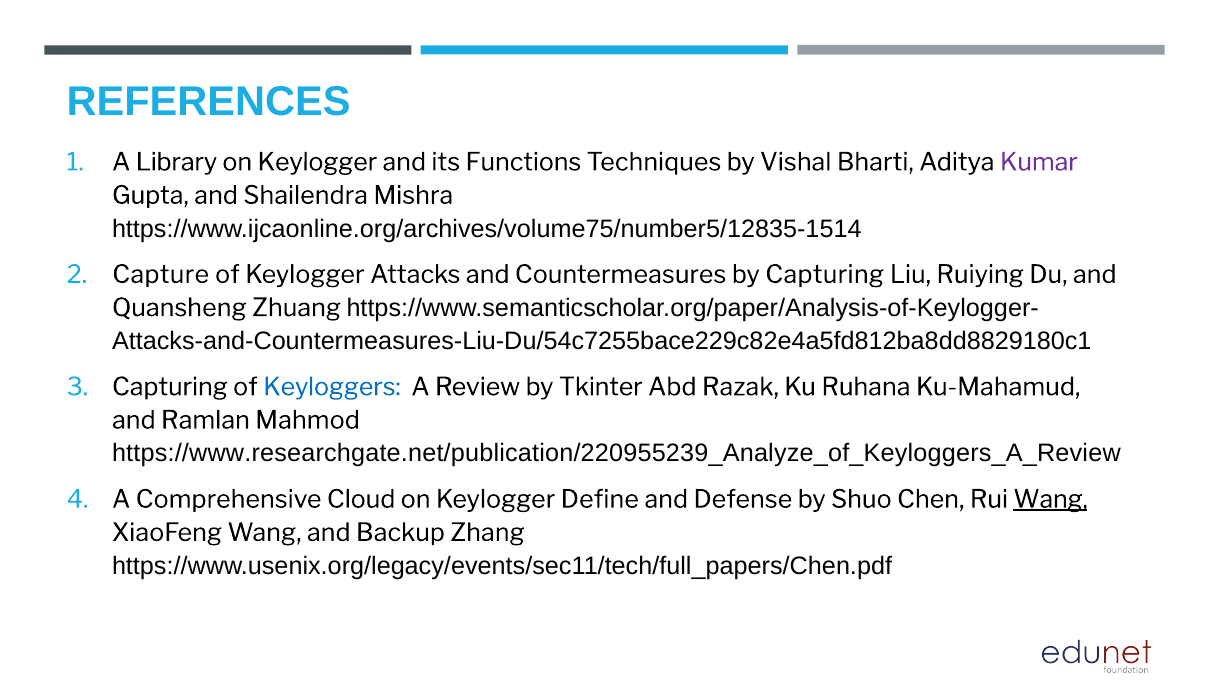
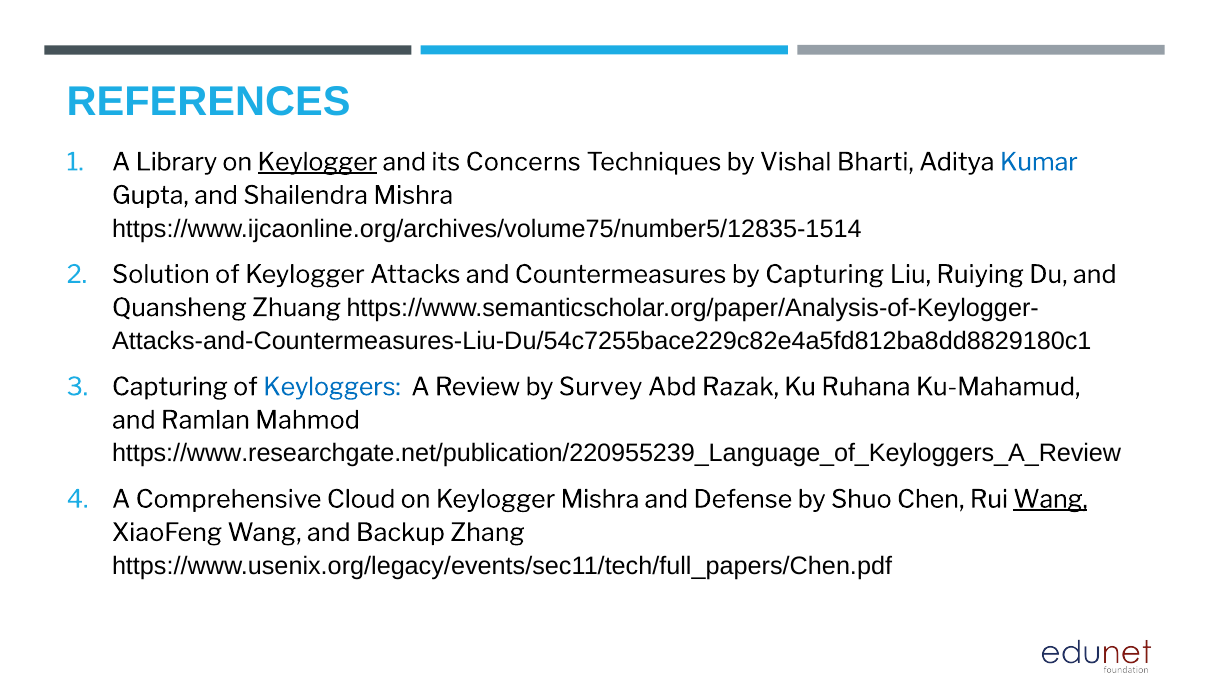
Keylogger at (317, 162) underline: none -> present
Functions: Functions -> Concerns
Kumar colour: purple -> blue
Capture: Capture -> Solution
Tkinter: Tkinter -> Survey
https://www.researchgate.net/publication/220955239_Analyze_of_Keyloggers_A_Review: https://www.researchgate.net/publication/220955239_Analyze_of_Keyloggers_A_Review -> https://www.researchgate.net/publication/220955239_Language_of_Keyloggers_A_Review
Keylogger Define: Define -> Mishra
